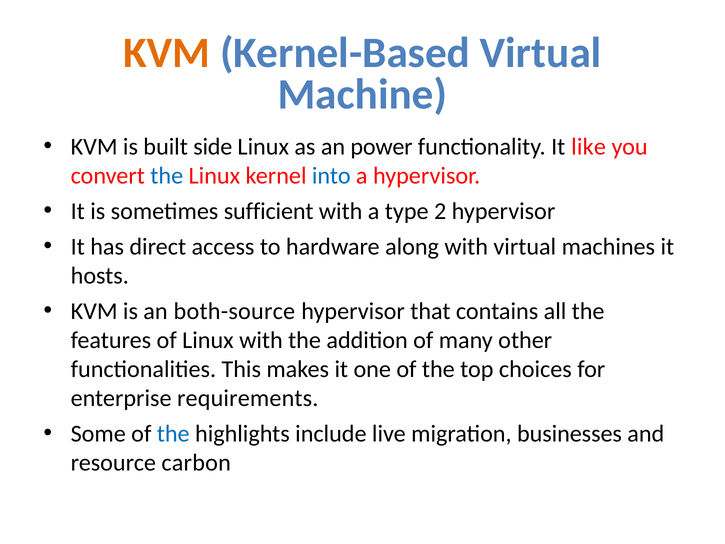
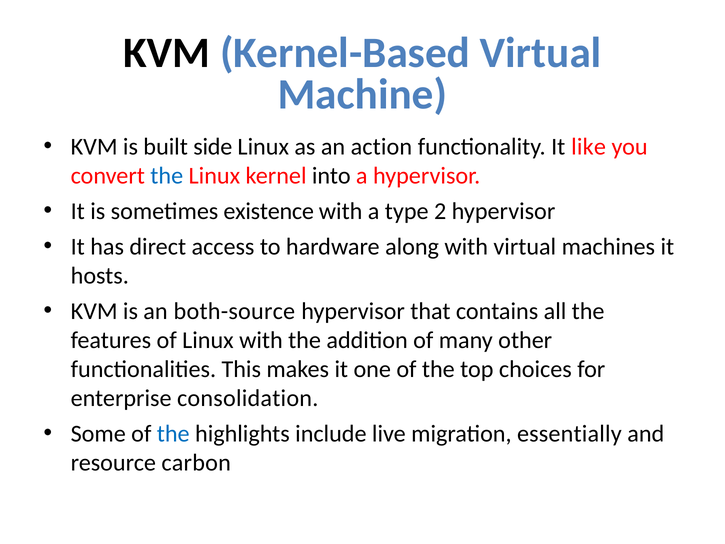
KVM at (167, 53) colour: orange -> black
power: power -> action
into colour: blue -> black
sufficient: sufficient -> existence
requirements: requirements -> consolidation
businesses: businesses -> essentially
